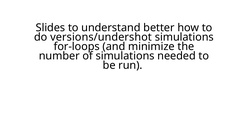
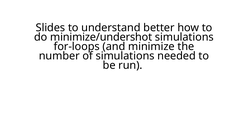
versions/undershot: versions/undershot -> minimize/undershot
